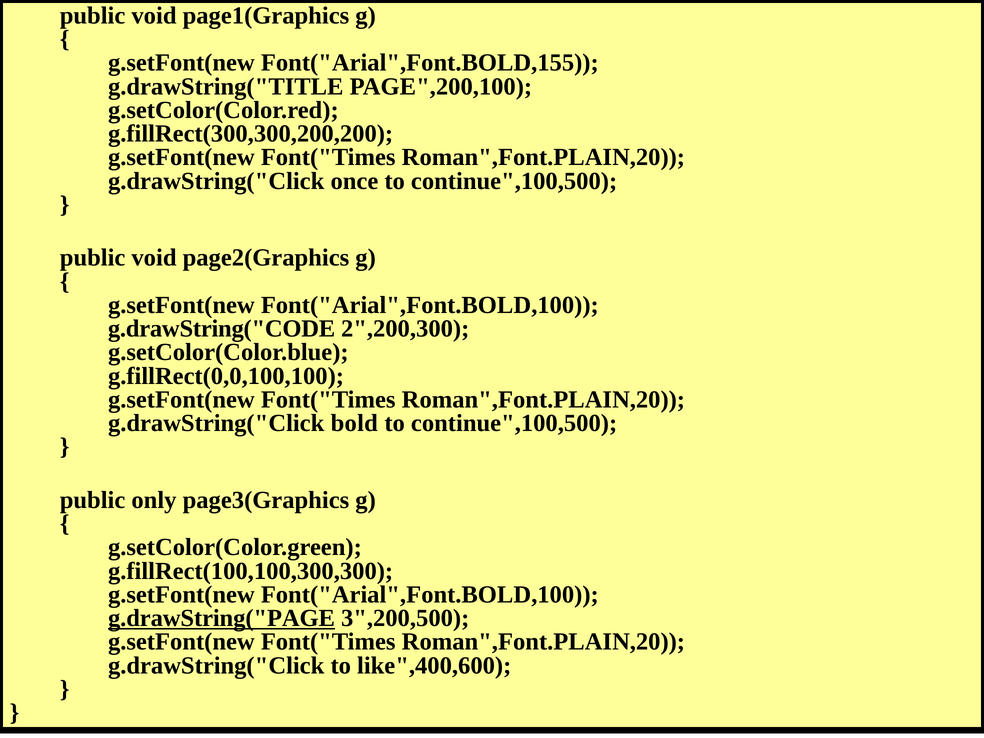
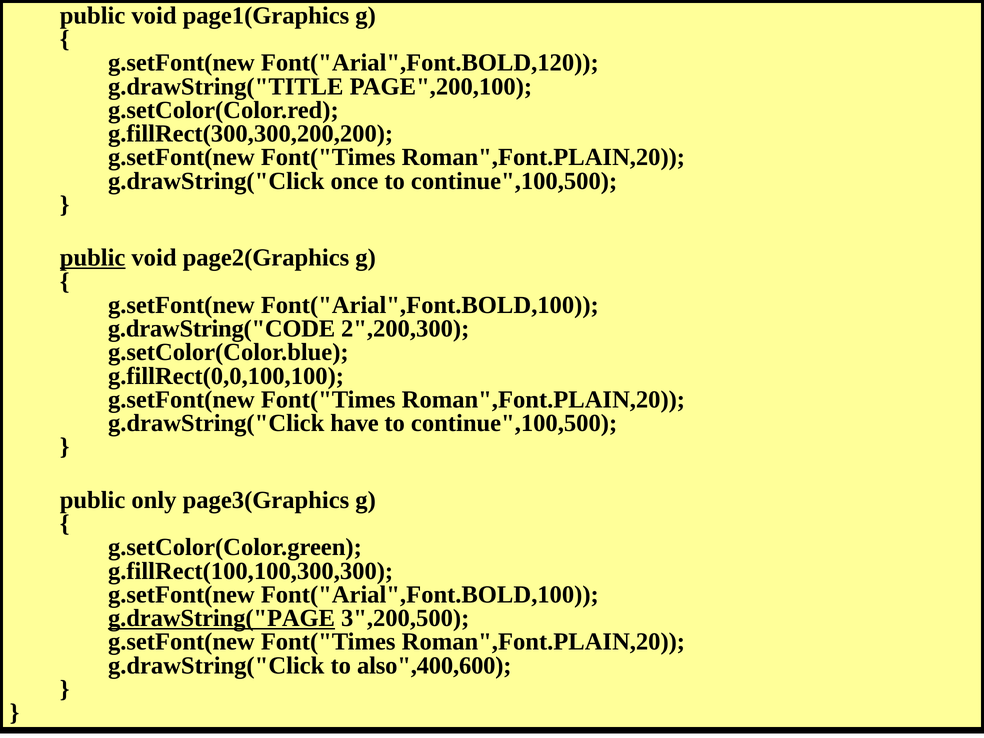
Font("Arial",Font.BOLD,155: Font("Arial",Font.BOLD,155 -> Font("Arial",Font.BOLD,120
public at (93, 258) underline: none -> present
bold: bold -> have
like",400,600: like",400,600 -> also",400,600
